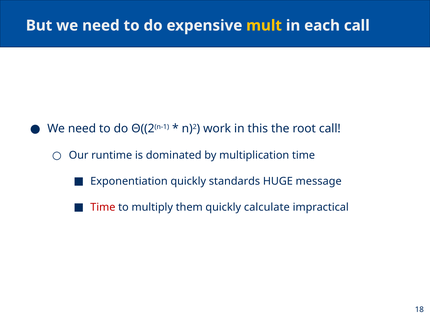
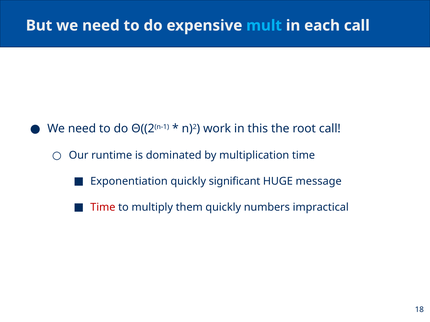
mult colour: yellow -> light blue
standards: standards -> significant
calculate: calculate -> numbers
